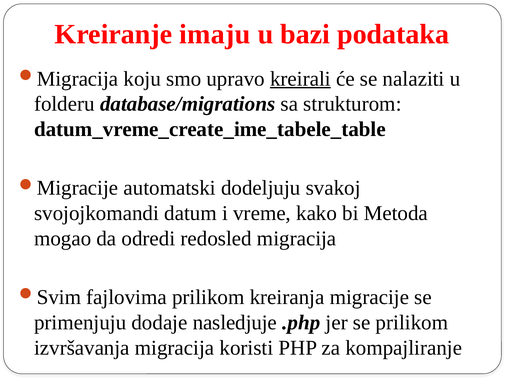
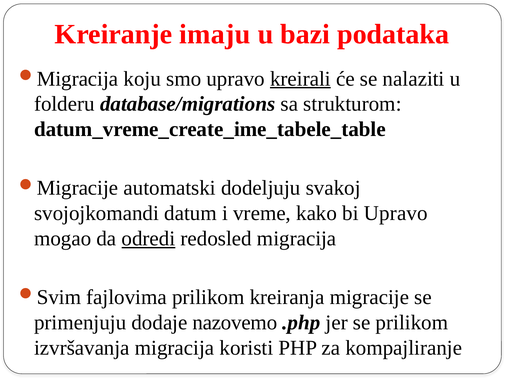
bi Metoda: Metoda -> Upravo
odredi underline: none -> present
nasledjuje: nasledjuje -> nazovemo
